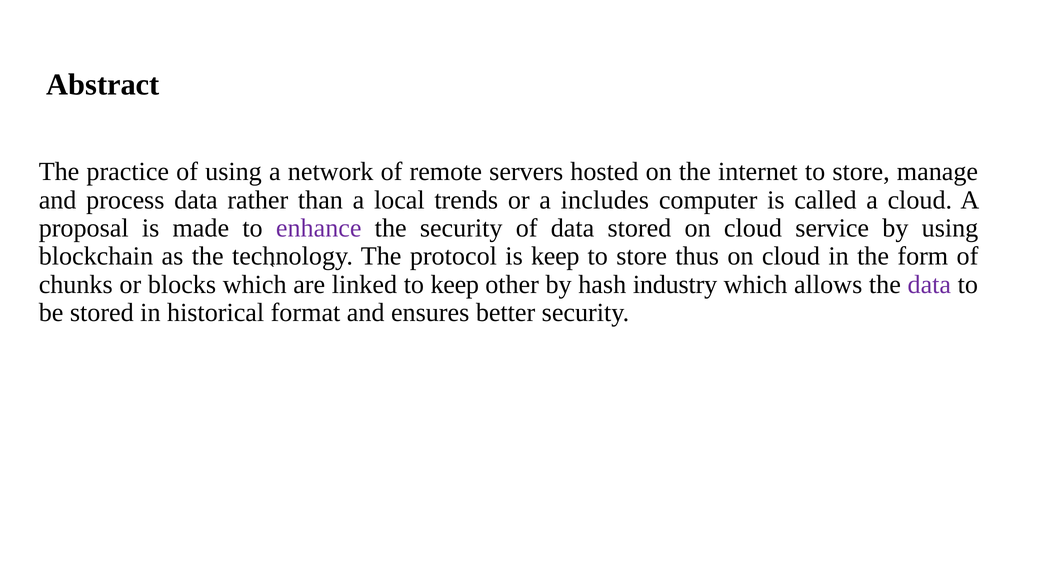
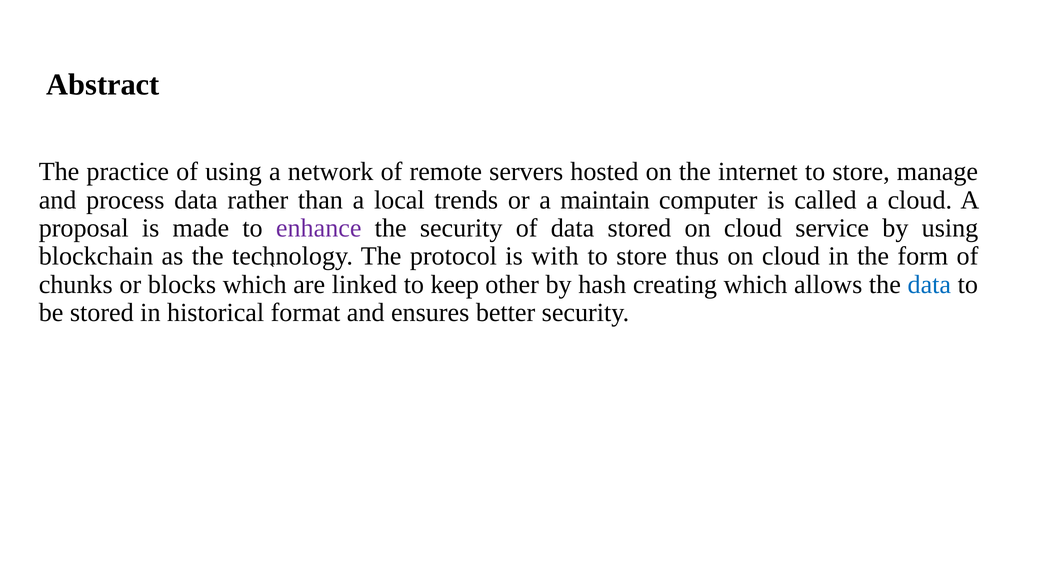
includes: includes -> maintain
is keep: keep -> with
industry: industry -> creating
data at (929, 284) colour: purple -> blue
